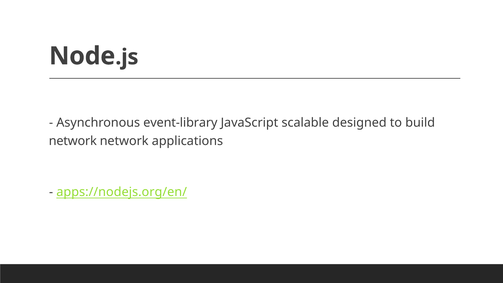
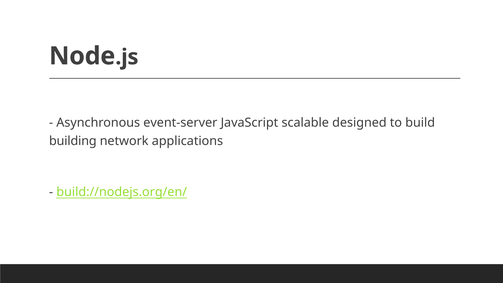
event-library: event-library -> event-server
network at (73, 141): network -> building
apps://nodejs.org/en/: apps://nodejs.org/en/ -> build://nodejs.org/en/
